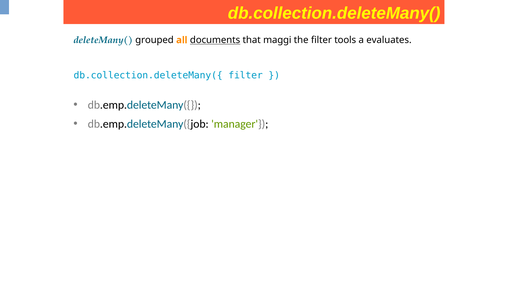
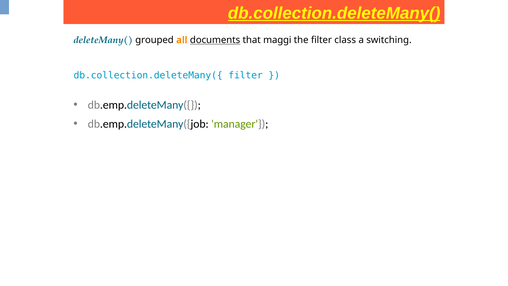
db.collection.deleteMany( underline: none -> present
tools: tools -> class
evaluates: evaluates -> switching
